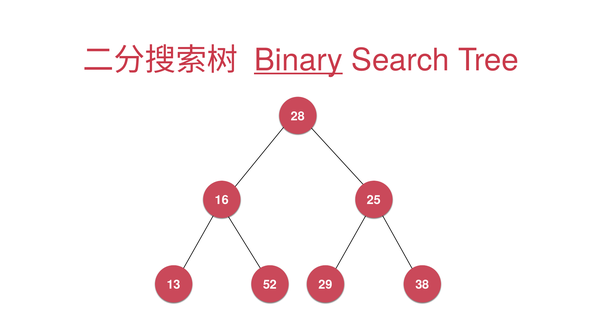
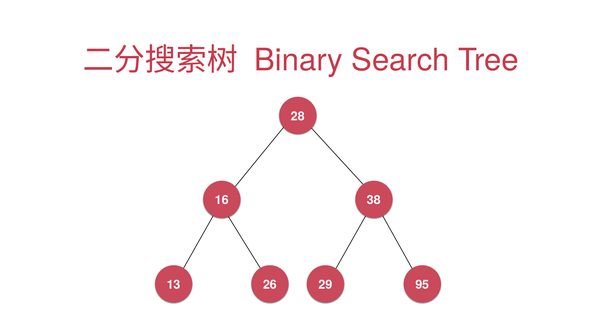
Binary underline: present -> none
25: 25 -> 38
52: 52 -> 26
38: 38 -> 95
